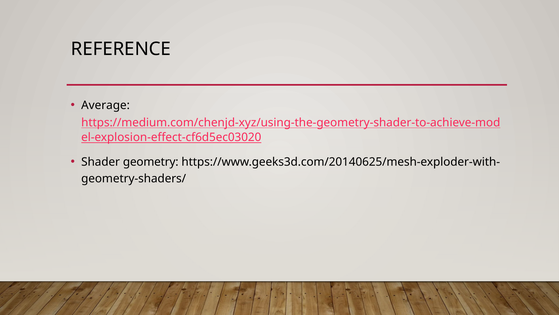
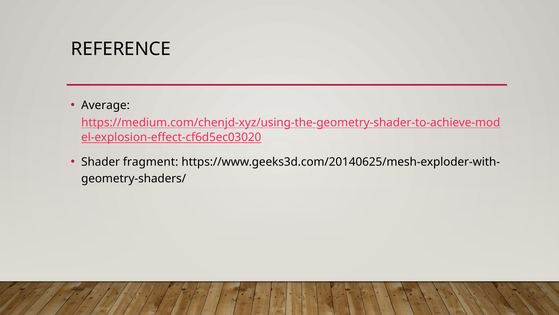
geometry: geometry -> fragment
